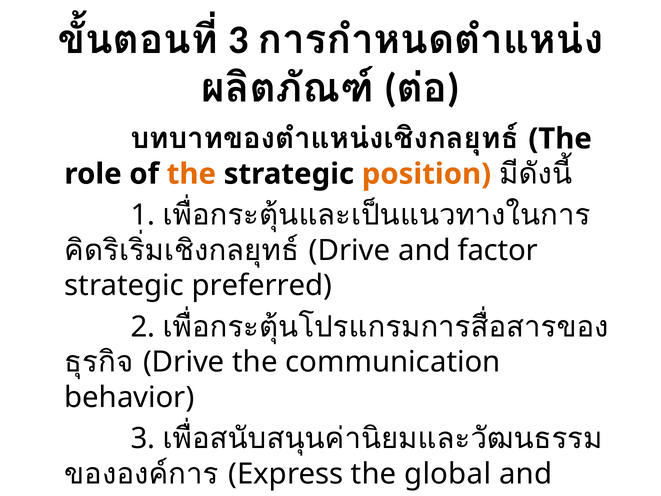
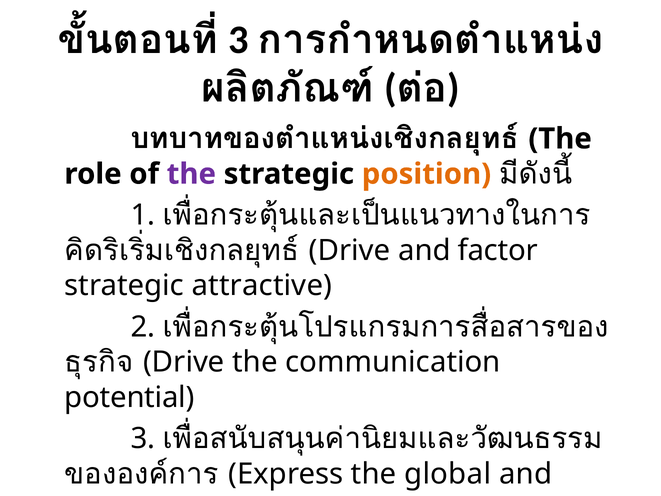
the at (191, 174) colour: orange -> purple
preferred: preferred -> attractive
behavior: behavior -> potential
